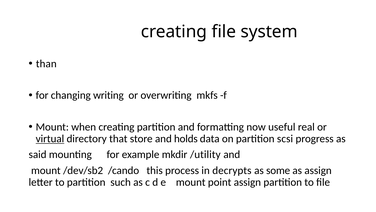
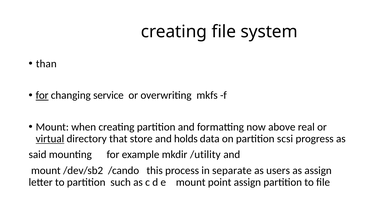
for at (42, 95) underline: none -> present
writing: writing -> service
useful: useful -> above
decrypts: decrypts -> separate
some: some -> users
